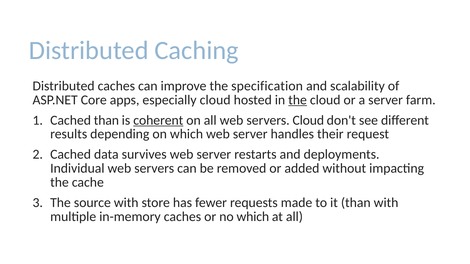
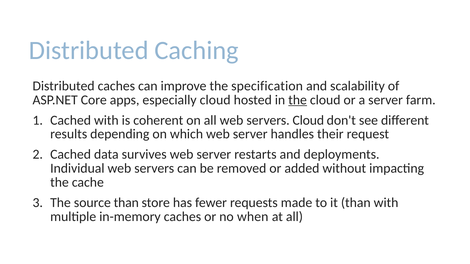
Cached than: than -> with
coherent underline: present -> none
source with: with -> than
no which: which -> when
